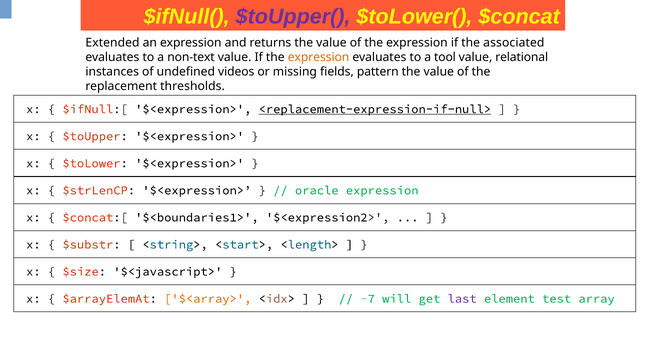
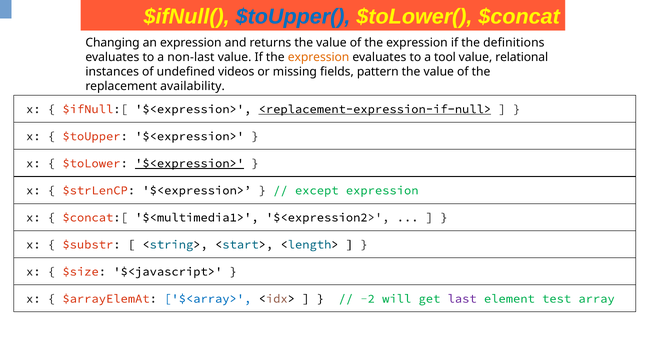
$toUpper( colour: purple -> blue
Extended: Extended -> Changing
associated: associated -> definitions
non-text: non-text -> non-last
thresholds: thresholds -> availability
$<expression> at (190, 163) underline: none -> present
oracle: oracle -> except
$<boundaries1>: $<boundaries1> -> $<multimedia1>
$<array> colour: orange -> blue
-7: -7 -> -2
